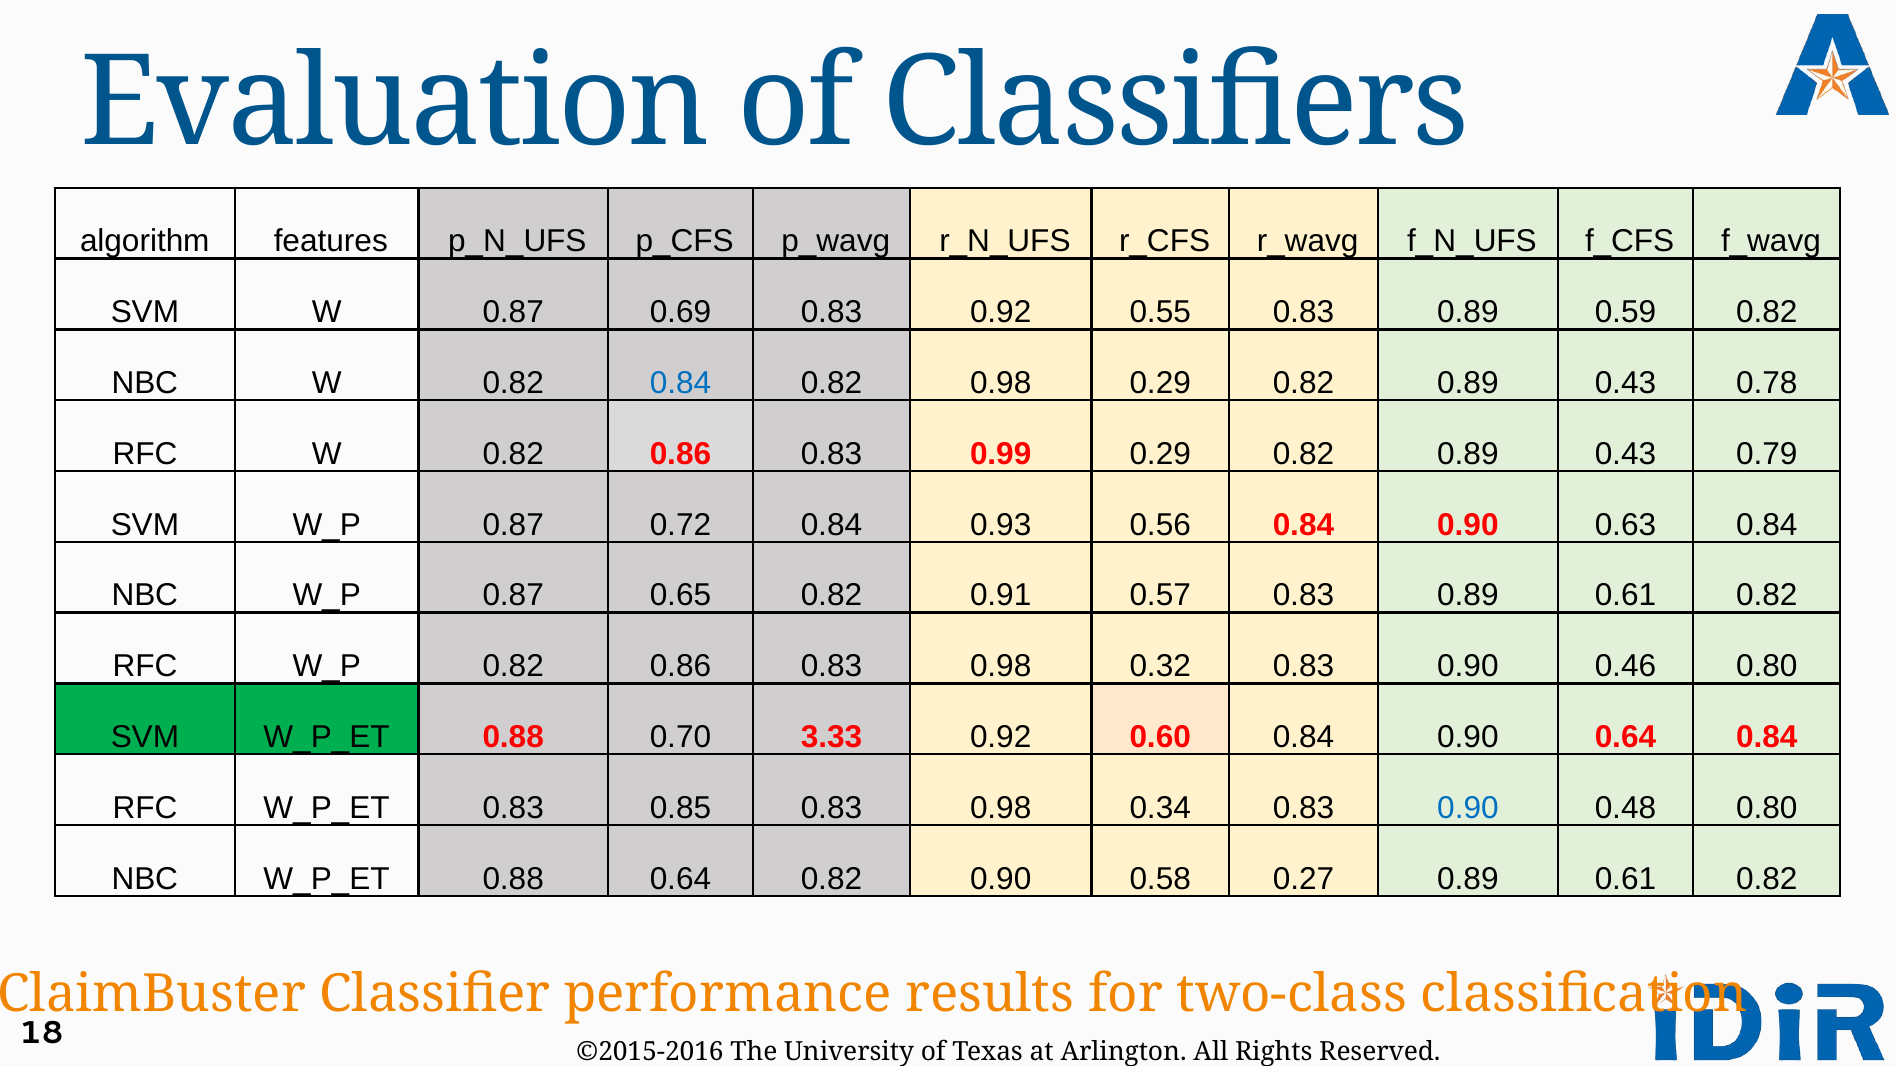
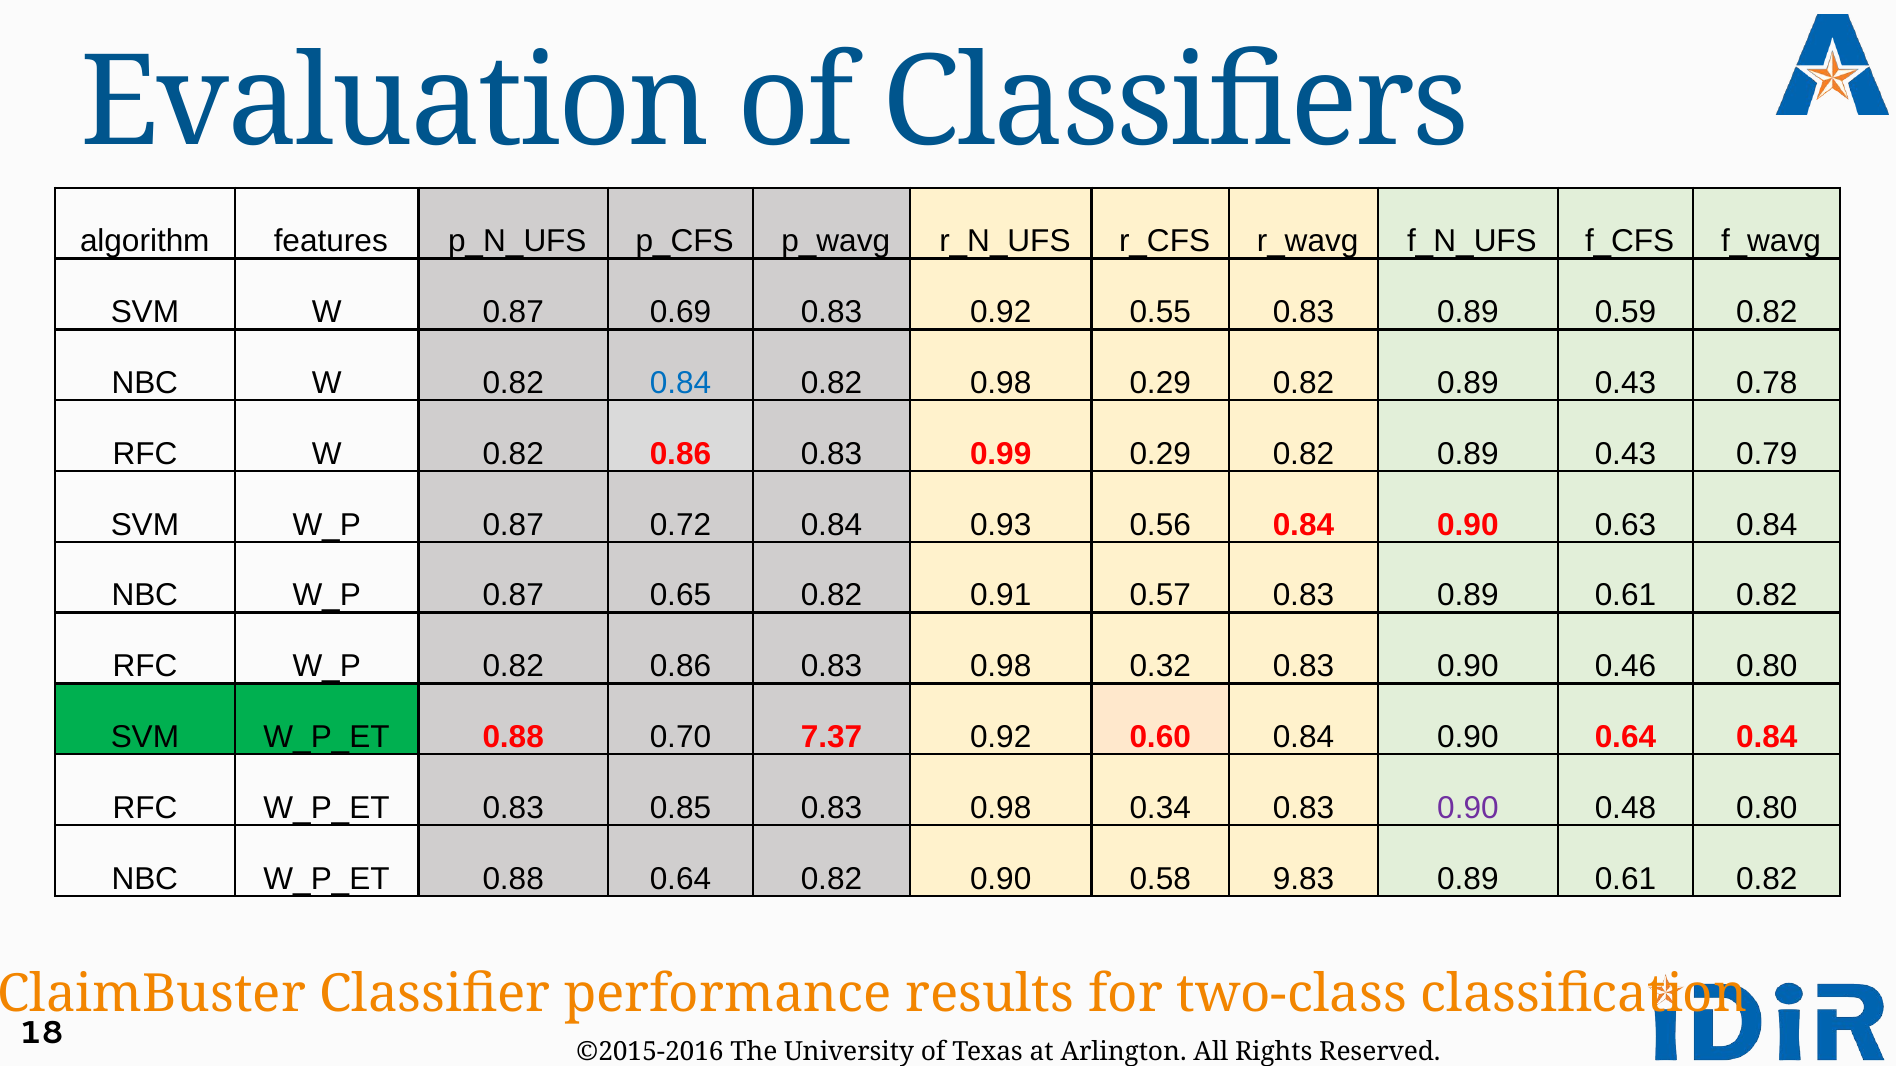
3.33: 3.33 -> 7.37
0.90 at (1468, 808) colour: blue -> purple
0.27: 0.27 -> 9.83
